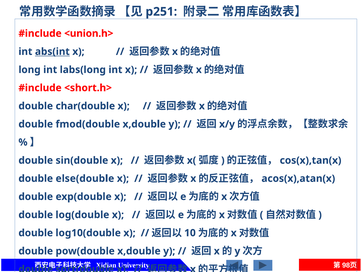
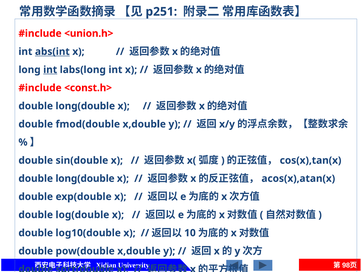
int at (50, 70) underline: none -> present
<short.h>: <short.h> -> <const.h>
char(double at (85, 106): char(double -> long(double
else(double at (85, 178): else(double -> long(double
